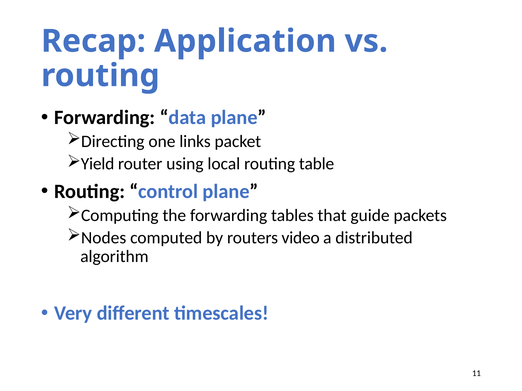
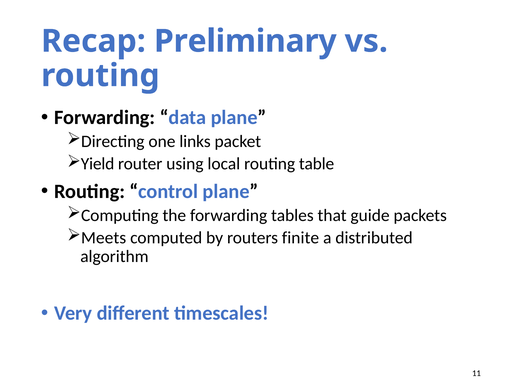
Application: Application -> Preliminary
Nodes: Nodes -> Meets
video: video -> finite
